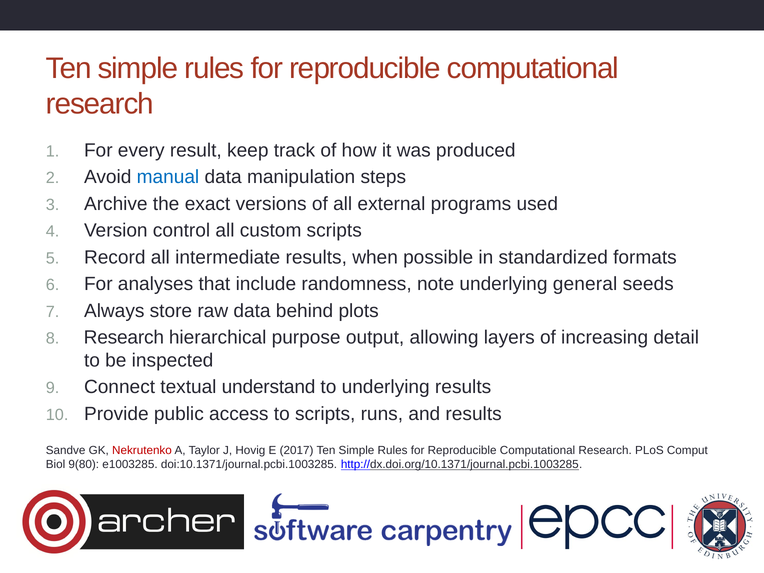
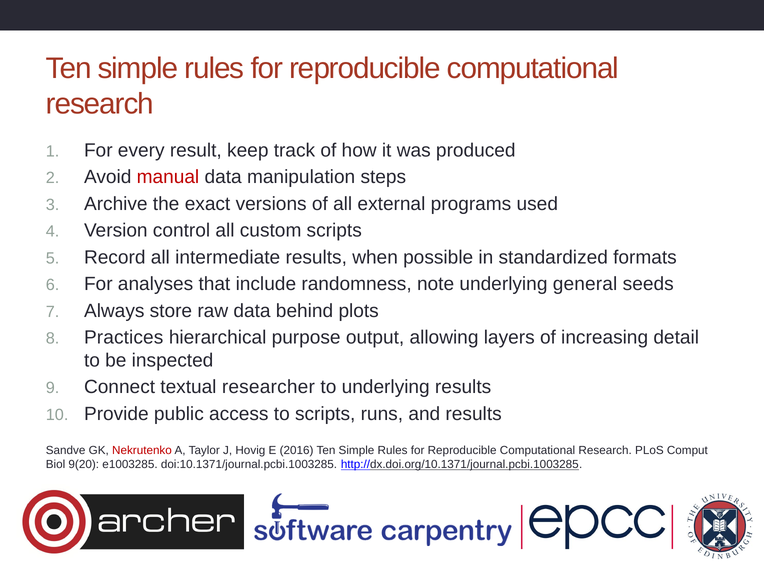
manual colour: blue -> red
Research at (124, 337): Research -> Practices
understand: understand -> researcher
2017: 2017 -> 2016
9(80: 9(80 -> 9(20
